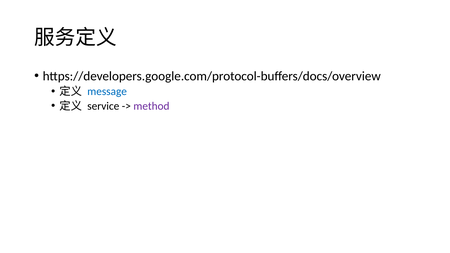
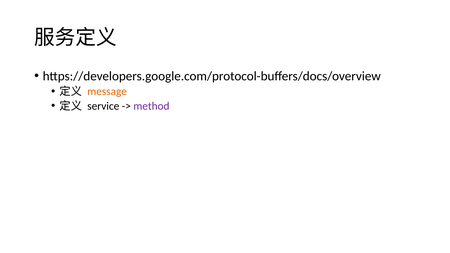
message colour: blue -> orange
